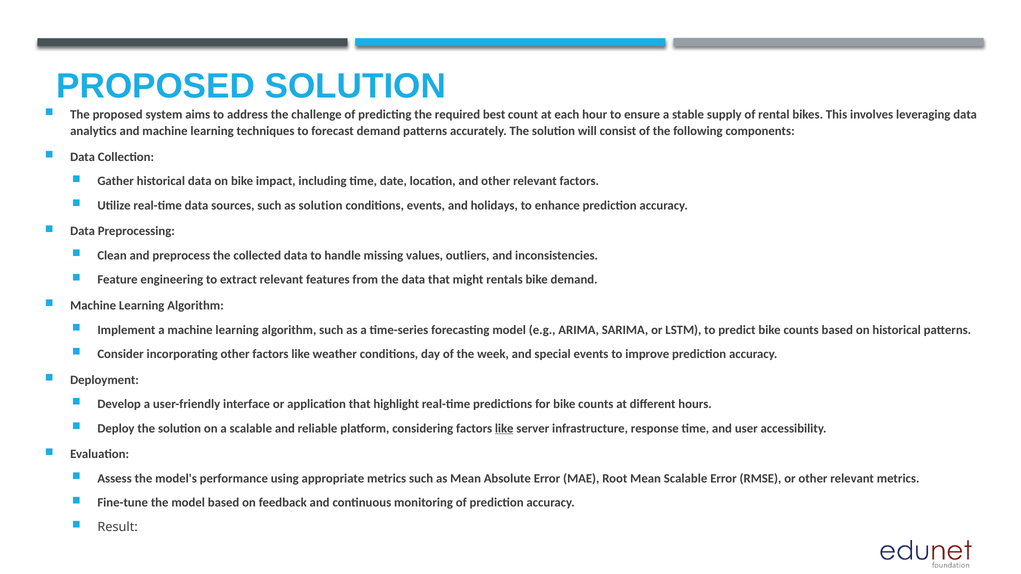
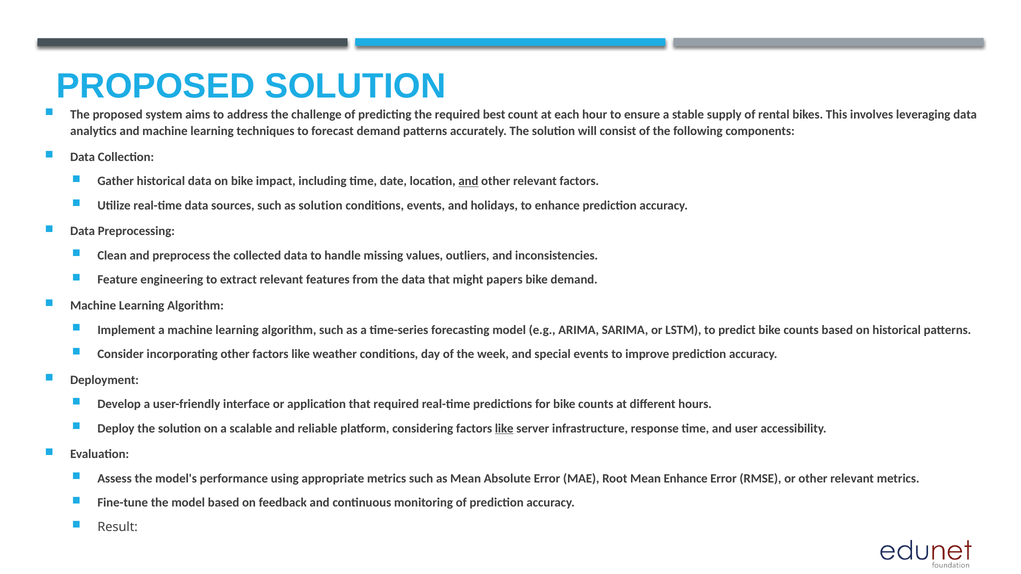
and at (468, 181) underline: none -> present
rentals: rentals -> papers
that highlight: highlight -> required
Mean Scalable: Scalable -> Enhance
